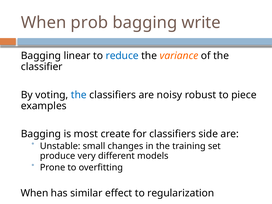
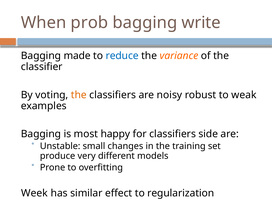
linear: linear -> made
the at (79, 95) colour: blue -> orange
piece: piece -> weak
create: create -> happy
When at (35, 193): When -> Week
